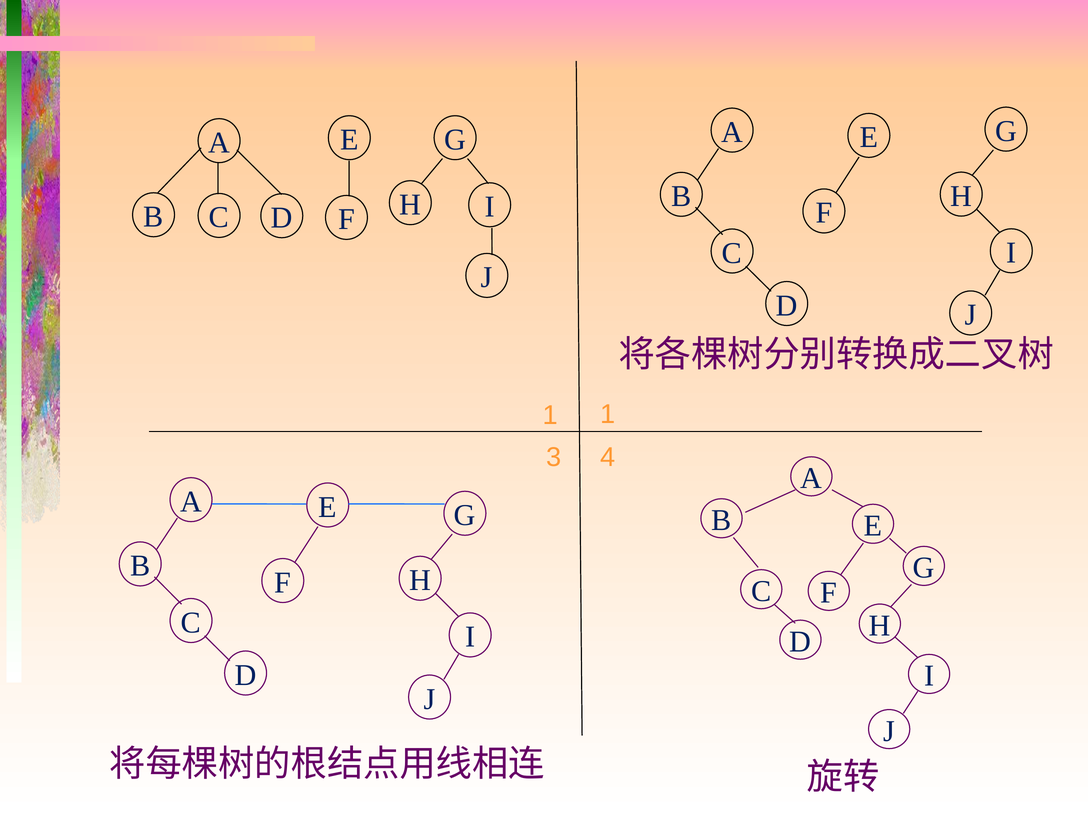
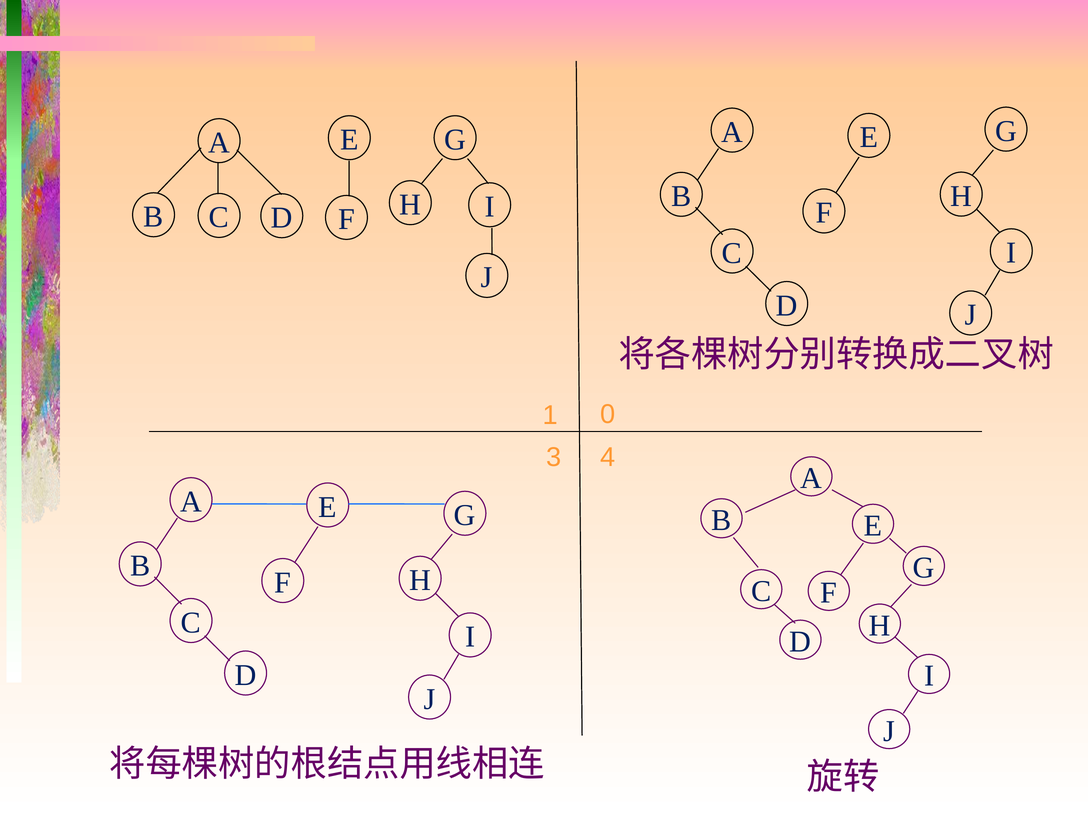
1 1: 1 -> 0
